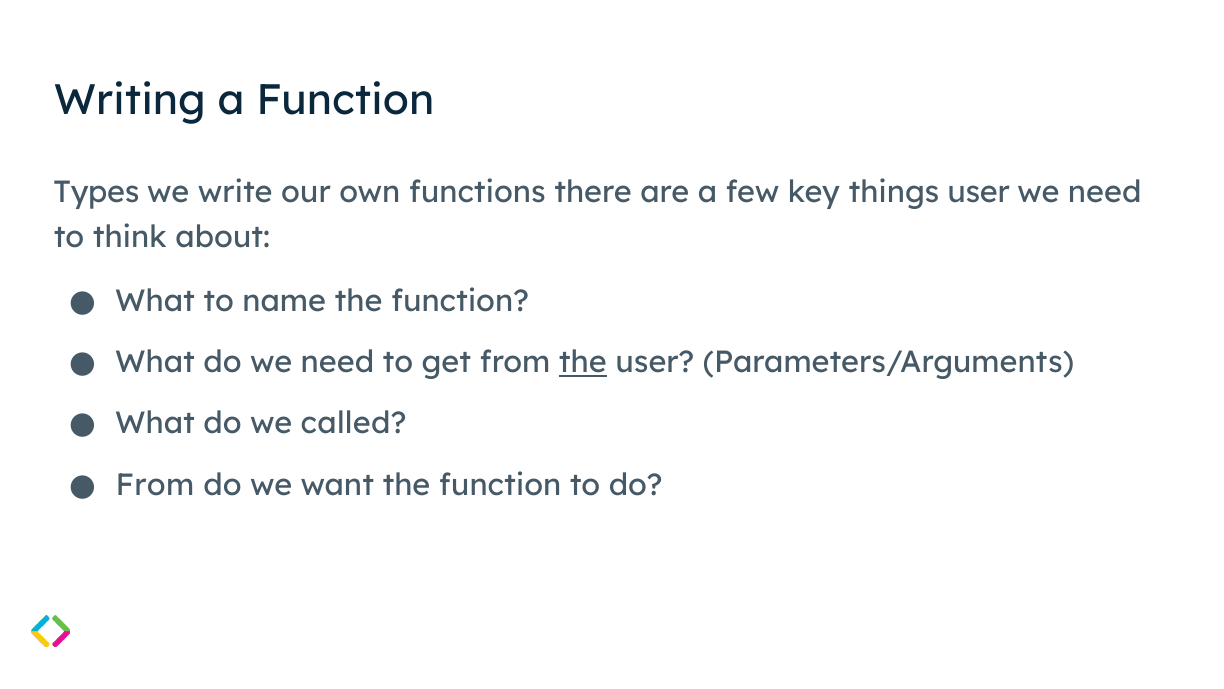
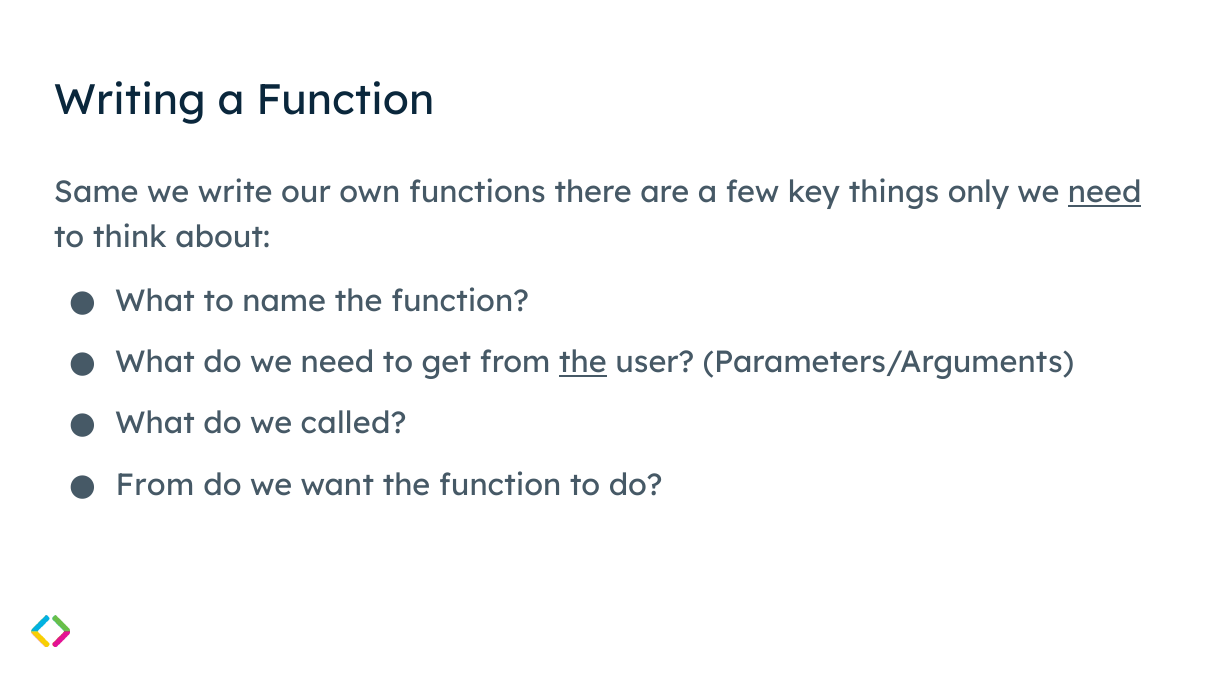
Types: Types -> Same
things user: user -> only
need at (1105, 193) underline: none -> present
